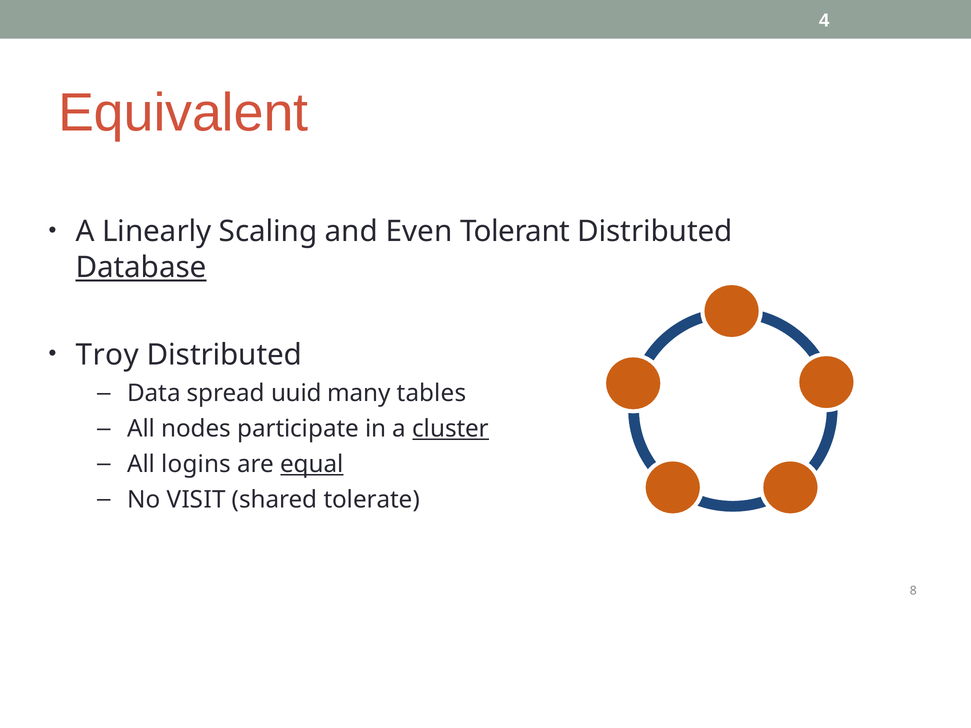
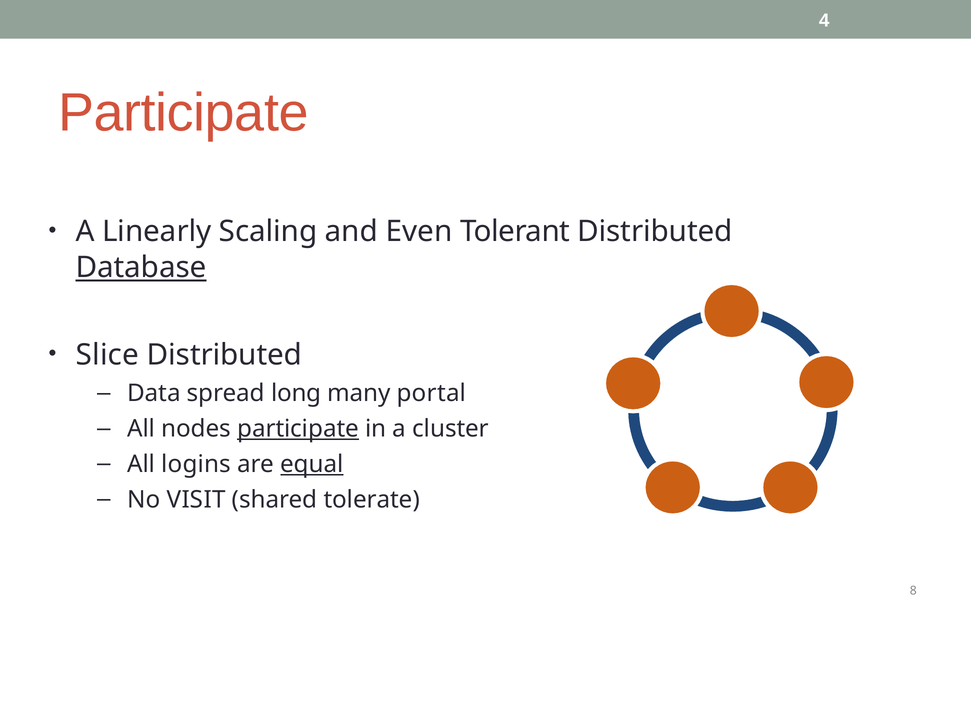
Equivalent at (183, 113): Equivalent -> Participate
Troy: Troy -> Slice
uuid: uuid -> long
tables: tables -> portal
participate at (298, 429) underline: none -> present
cluster underline: present -> none
